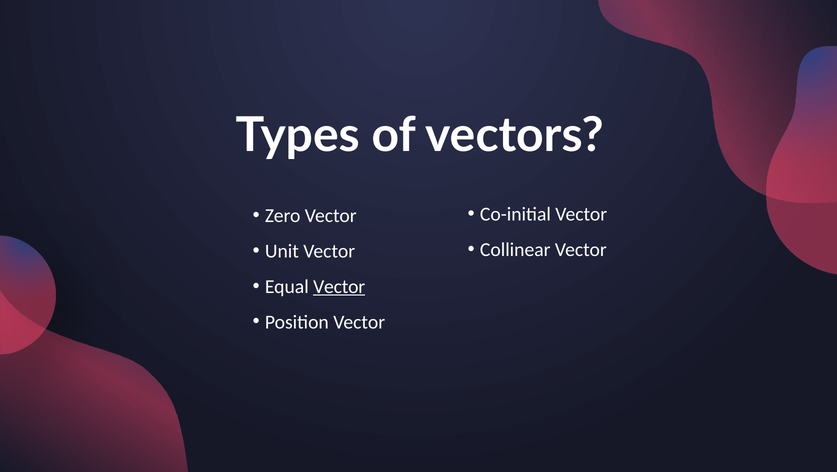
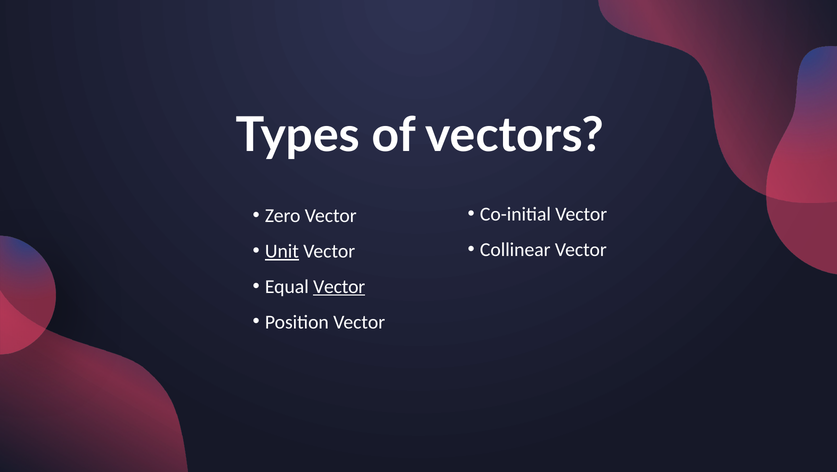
Unit underline: none -> present
